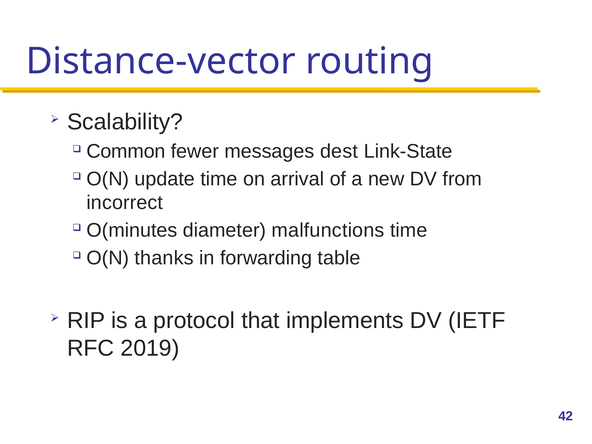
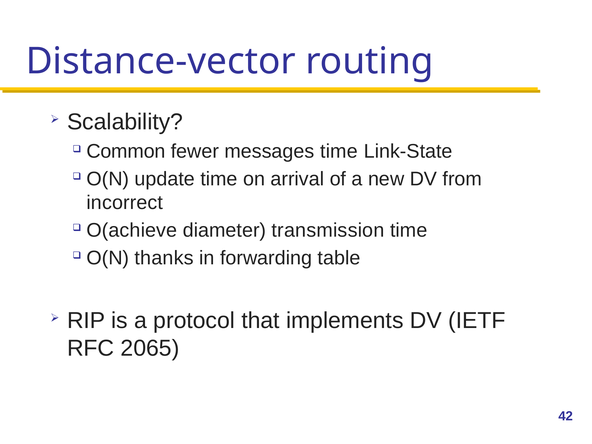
messages dest: dest -> time
O(minutes: O(minutes -> O(achieve
malfunctions: malfunctions -> transmission
2019: 2019 -> 2065
